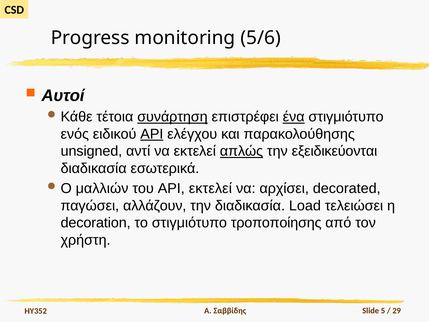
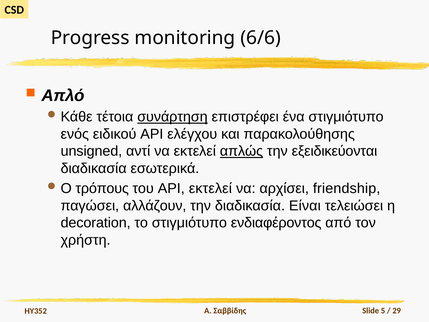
5/6: 5/6 -> 6/6
Αυτοί: Αυτοί -> Απλό
ένα underline: present -> none
API at (152, 134) underline: present -> none
μαλλιών: μαλλιών -> τρόπους
decorated: decorated -> friendship
Load: Load -> Είναι
τροποποίησης: τροποποίησης -> ενδιαφέροντος
